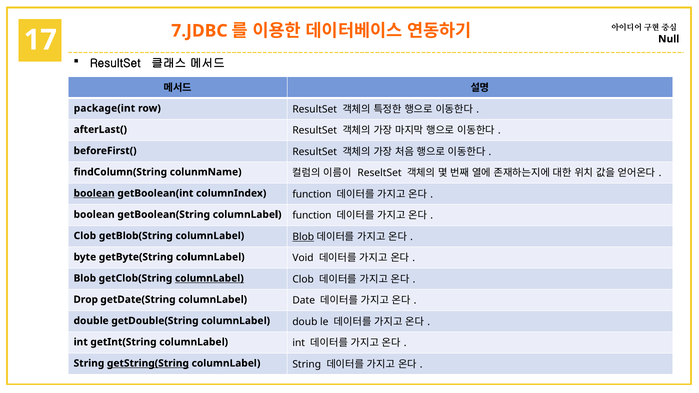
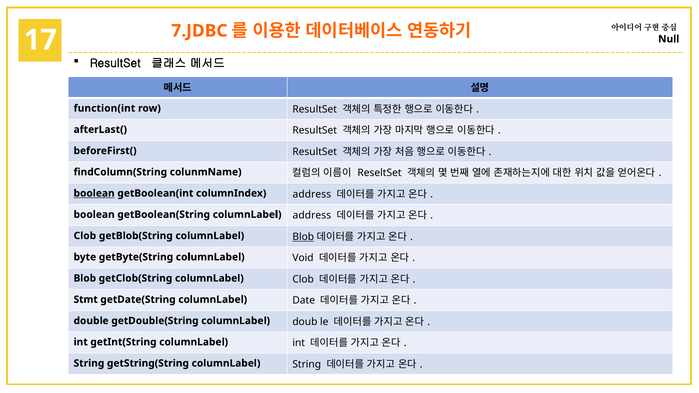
package(int: package(int -> function(int
columnIndex function: function -> address
columnLabel function: function -> address
columnLabel at (209, 278) underline: present -> none
Drop: Drop -> Stmt
getString(String underline: present -> none
